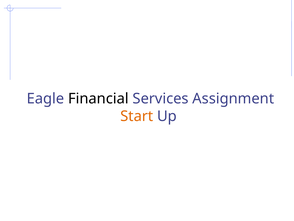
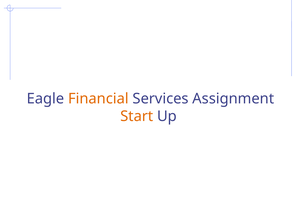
Financial colour: black -> orange
